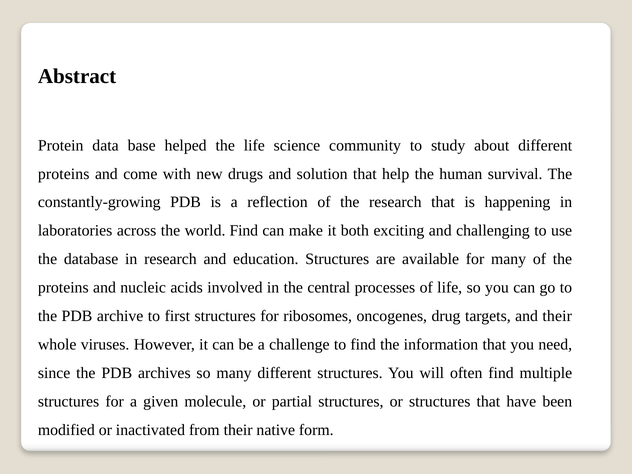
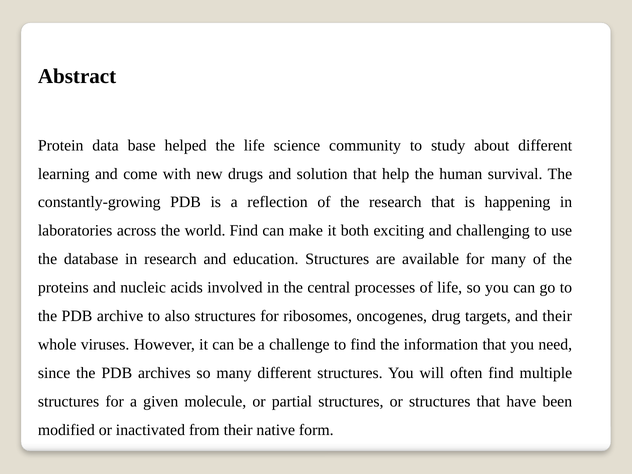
proteins at (64, 174): proteins -> learning
first: first -> also
